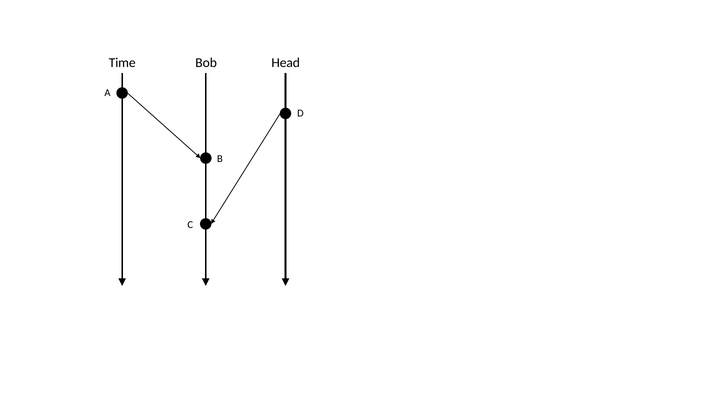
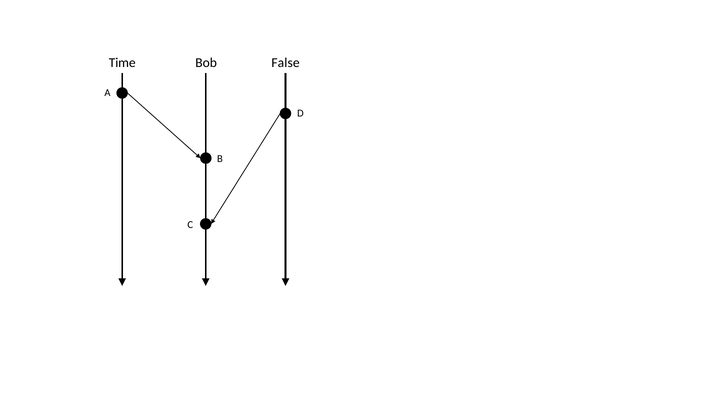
Head: Head -> False
